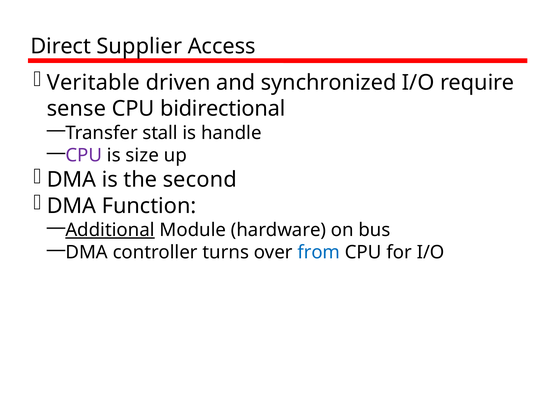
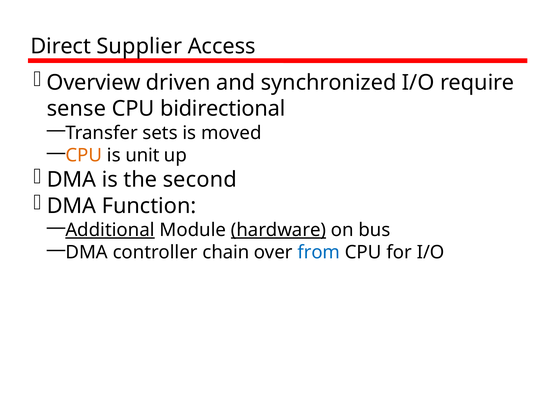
Veritable: Veritable -> Overview
stall: stall -> sets
handle: handle -> moved
CPU at (84, 155) colour: purple -> orange
size: size -> unit
hardware underline: none -> present
turns: turns -> chain
